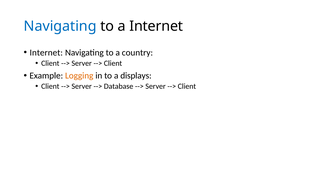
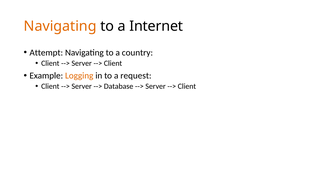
Navigating at (60, 26) colour: blue -> orange
Internet at (46, 53): Internet -> Attempt
displays: displays -> request
